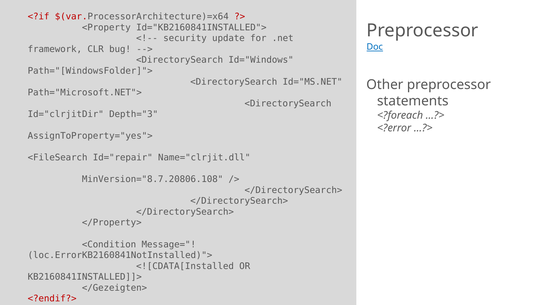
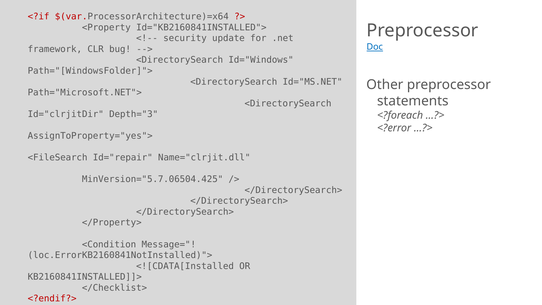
MinVersion="8.7.20806.108: MinVersion="8.7.20806.108 -> MinVersion="5.7.06504.425
</Gezeigten>: </Gezeigten> -> </Checklist>
